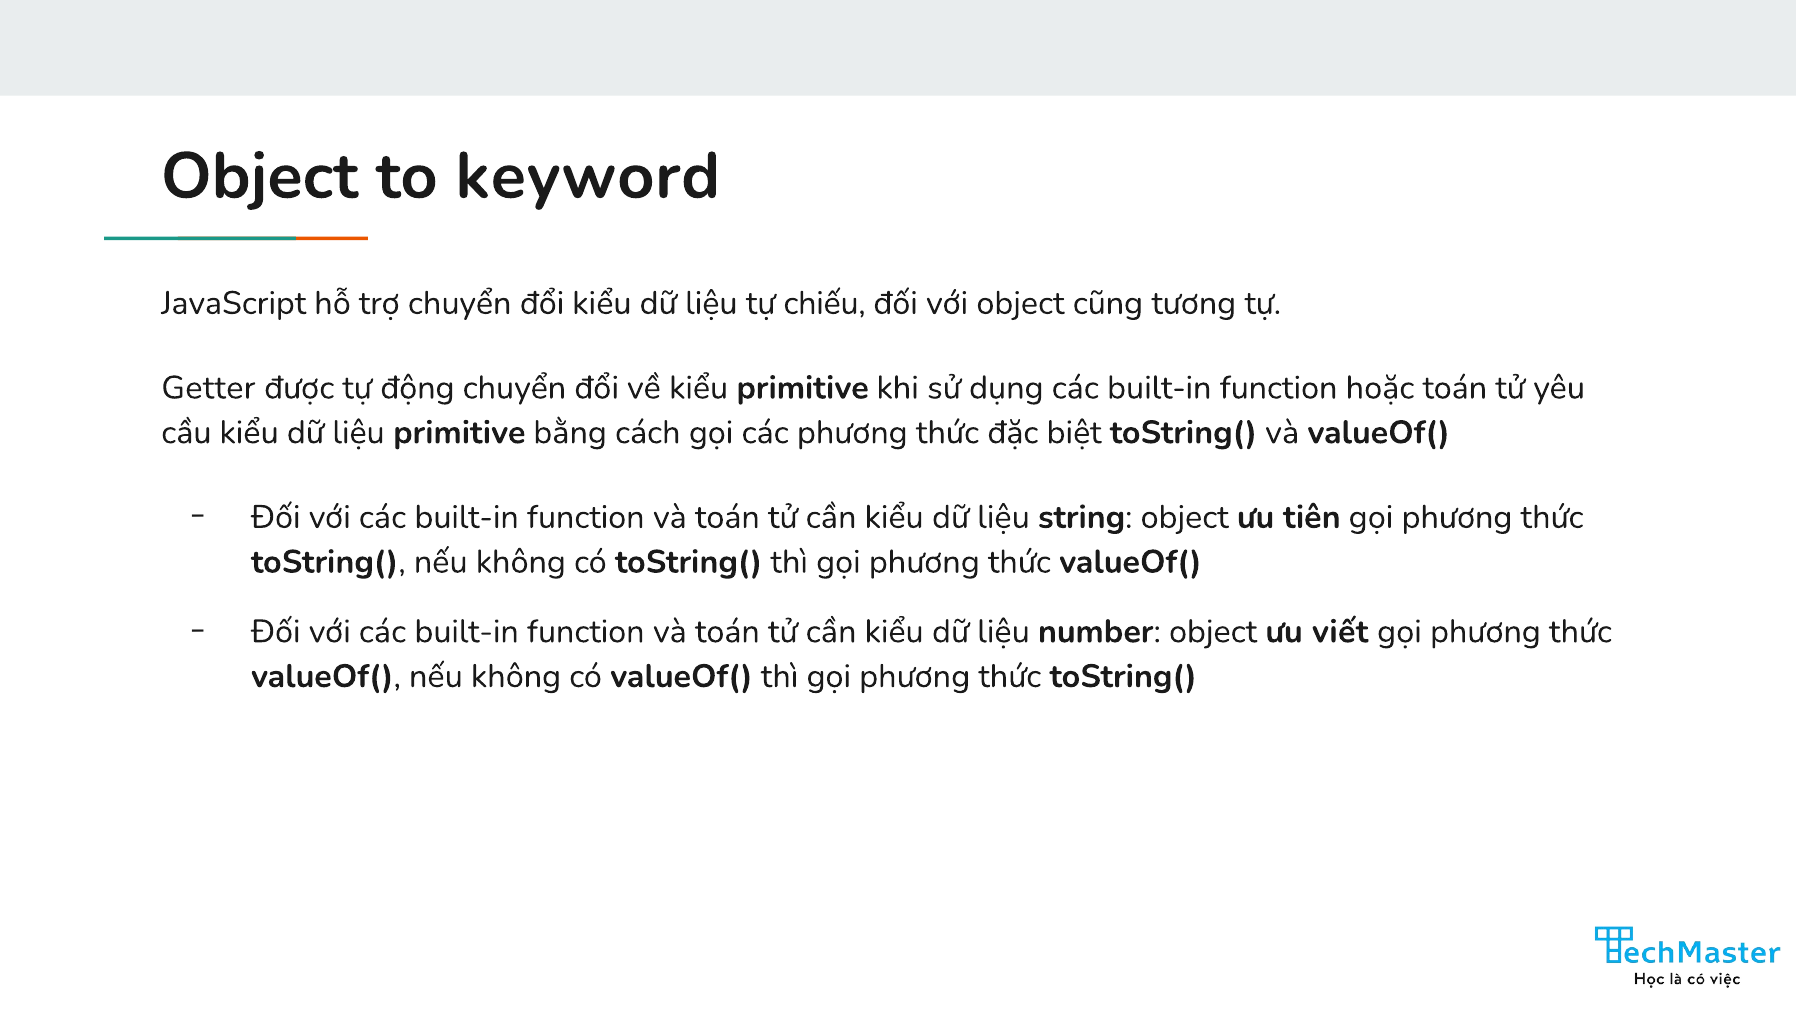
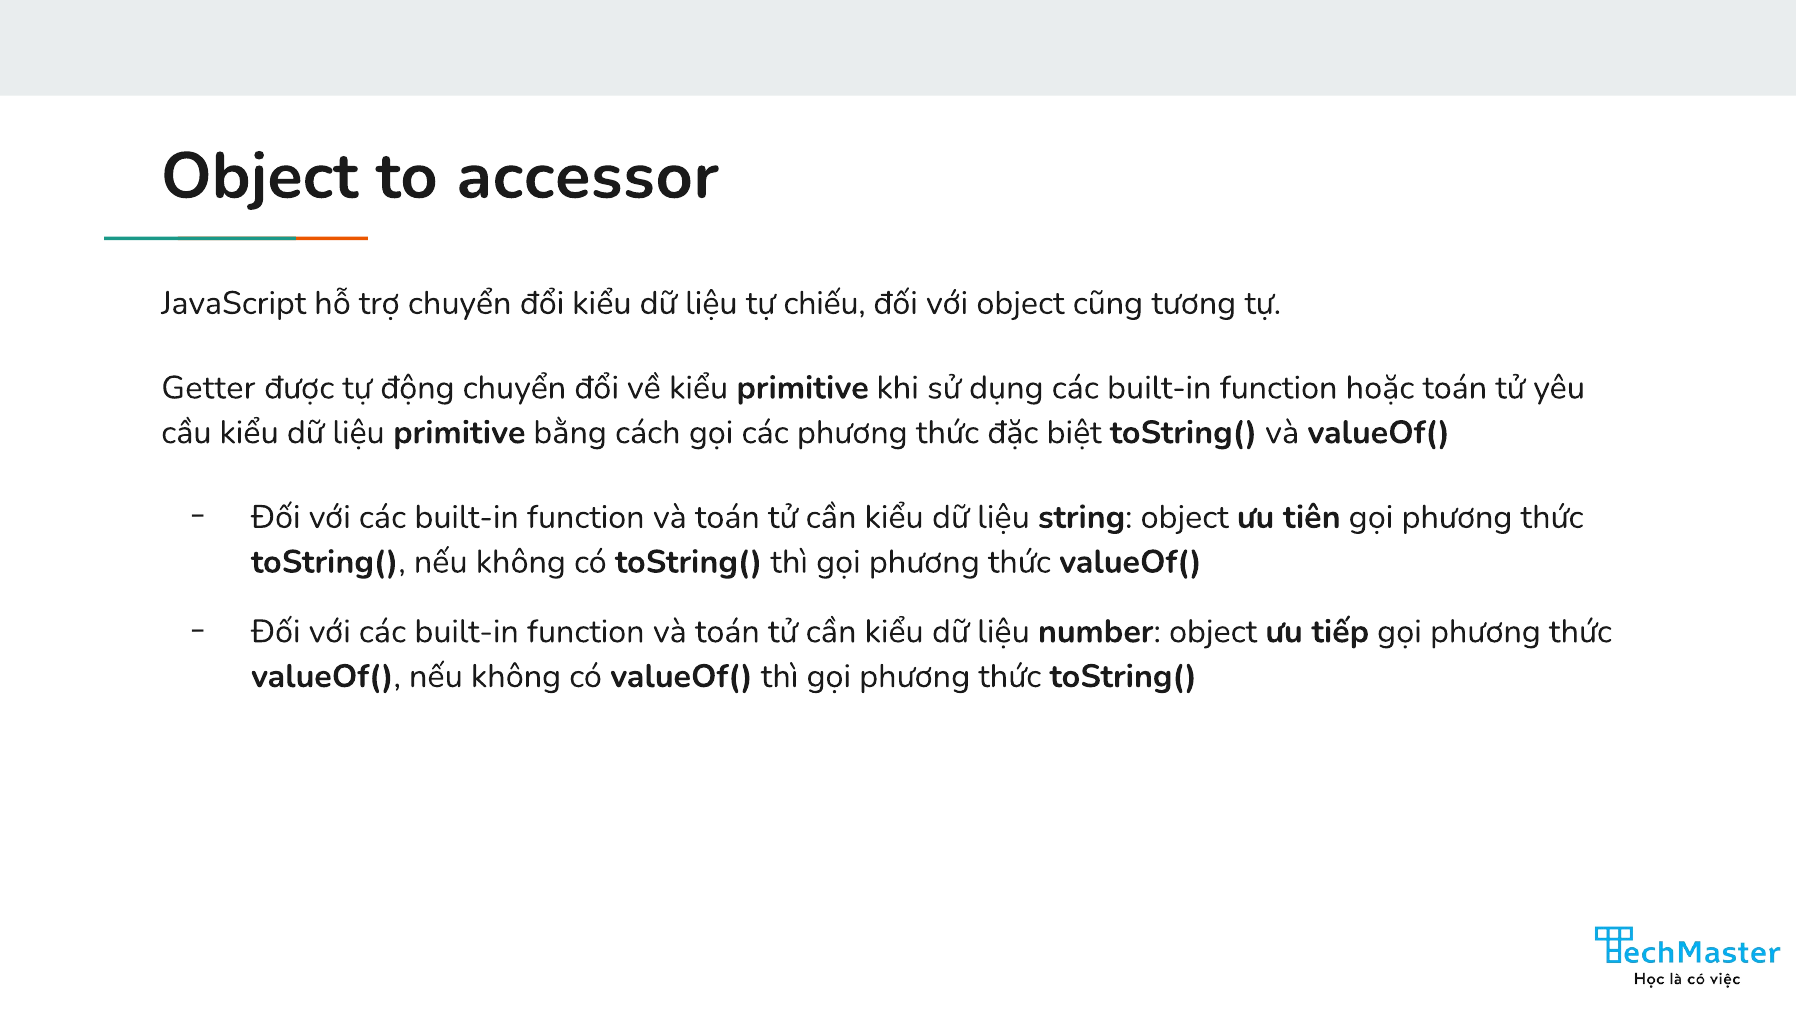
keyword: keyword -> accessor
viết: viết -> tiếp
